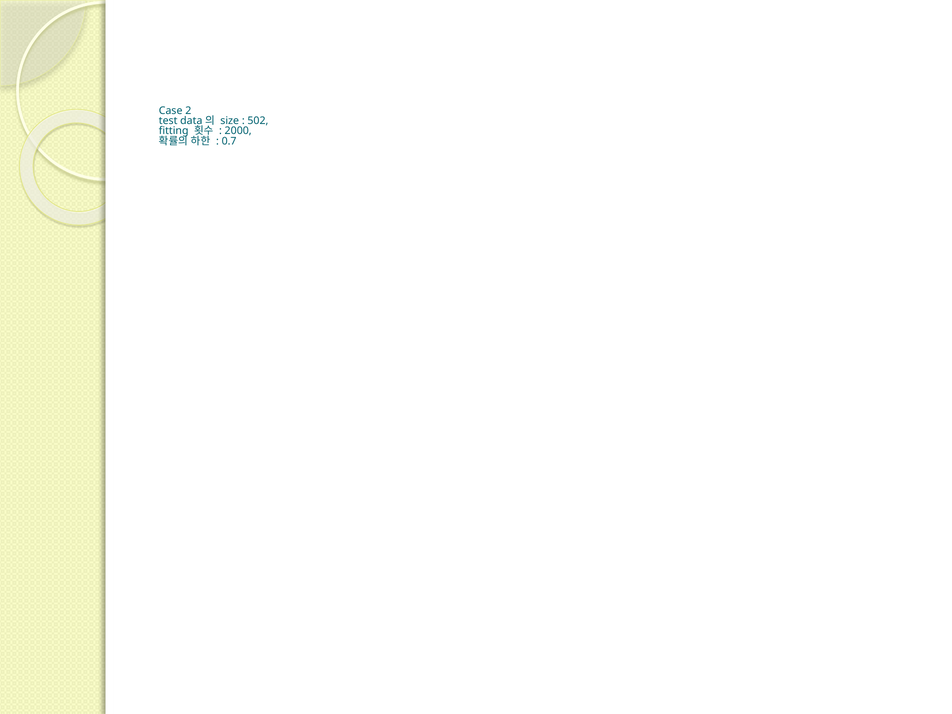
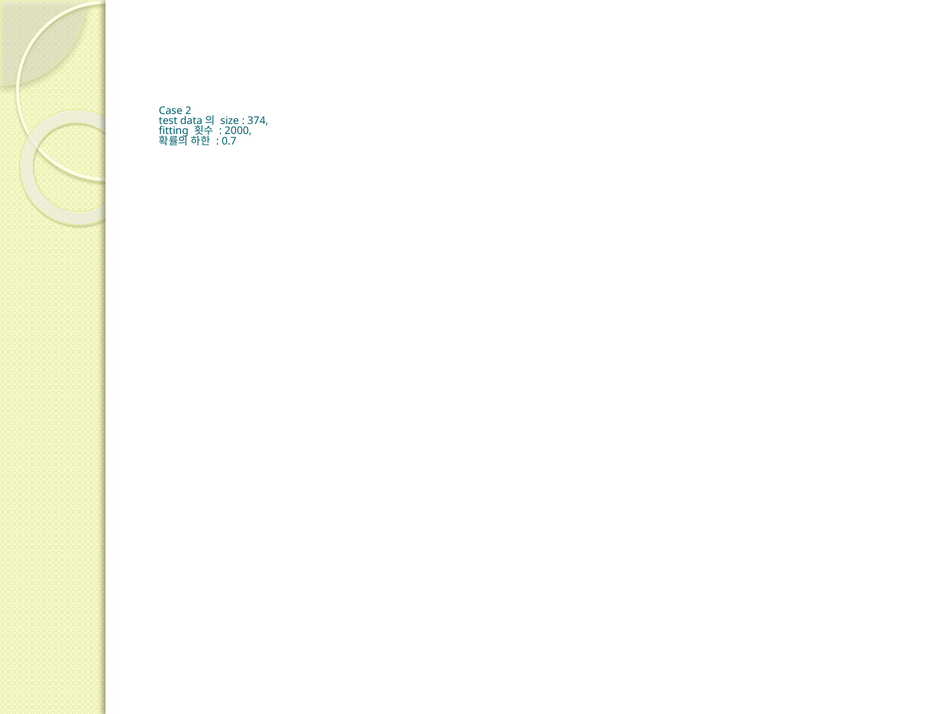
502: 502 -> 374
